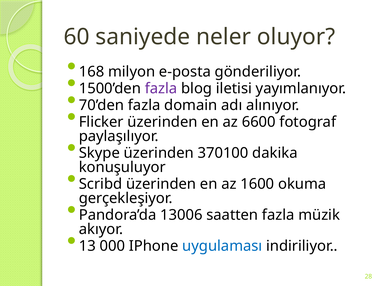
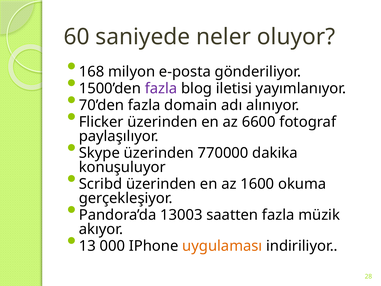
370100: 370100 -> 770000
13006: 13006 -> 13003
uygulaması colour: blue -> orange
